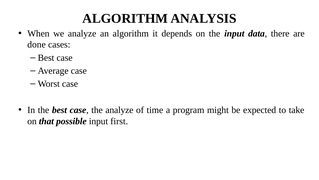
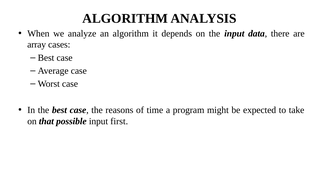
done: done -> array
the analyze: analyze -> reasons
